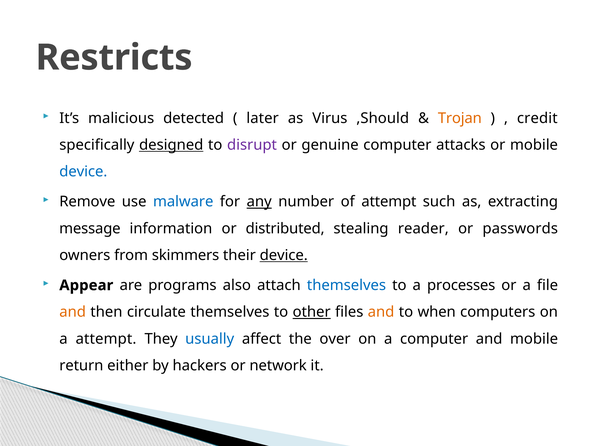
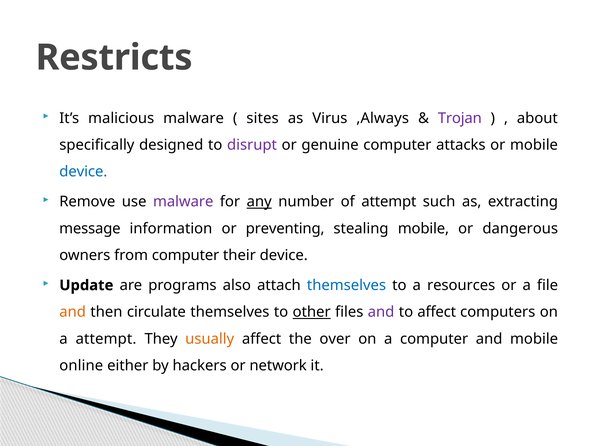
malicious detected: detected -> malware
later: later -> sites
,Should: ,Should -> ,Always
Trojan colour: orange -> purple
credit: credit -> about
designed underline: present -> none
malware at (183, 202) colour: blue -> purple
distributed: distributed -> preventing
stealing reader: reader -> mobile
passwords: passwords -> dangerous
from skimmers: skimmers -> computer
device at (284, 255) underline: present -> none
Appear: Appear -> Update
processes: processes -> resources
and at (381, 312) colour: orange -> purple
to when: when -> affect
usually colour: blue -> orange
return: return -> online
